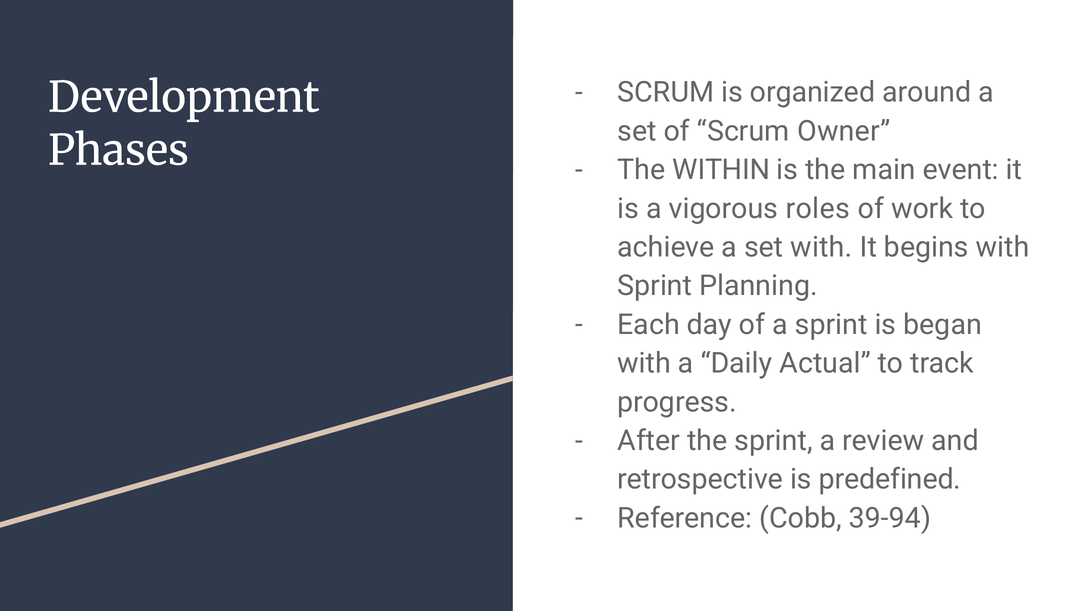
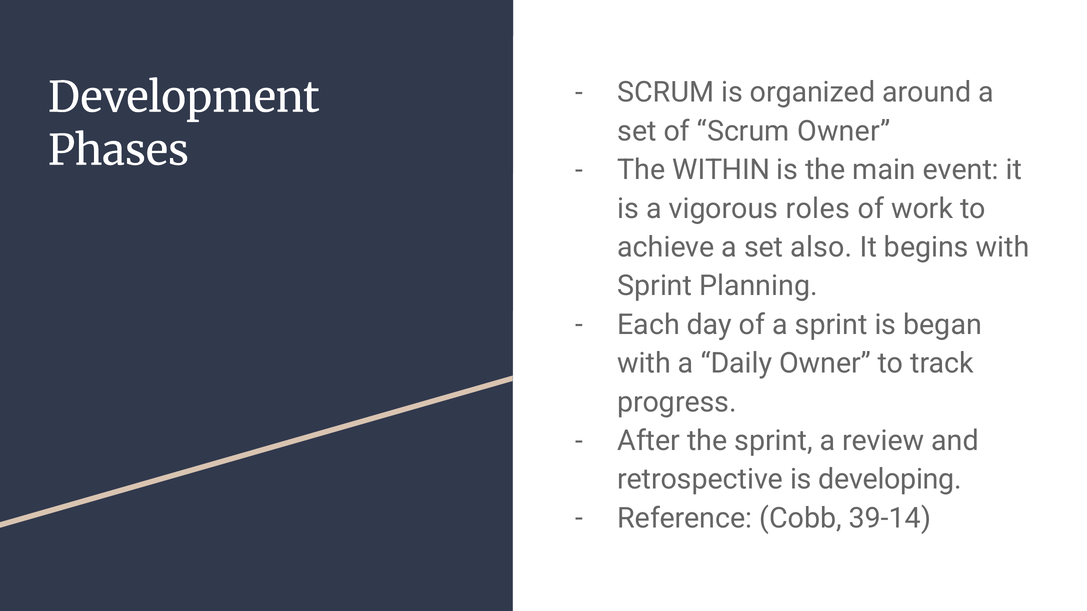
set with: with -> also
Daily Actual: Actual -> Owner
predefined: predefined -> developing
39-94: 39-94 -> 39-14
